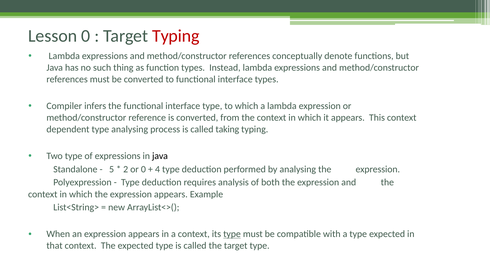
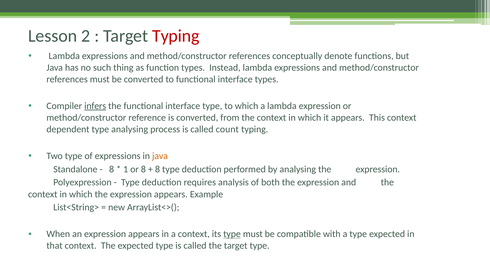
Lesson 0: 0 -> 2
infers underline: none -> present
taking: taking -> count
java at (160, 156) colour: black -> orange
5 at (112, 170): 5 -> 8
2: 2 -> 1
or 0: 0 -> 8
4 at (157, 170): 4 -> 8
